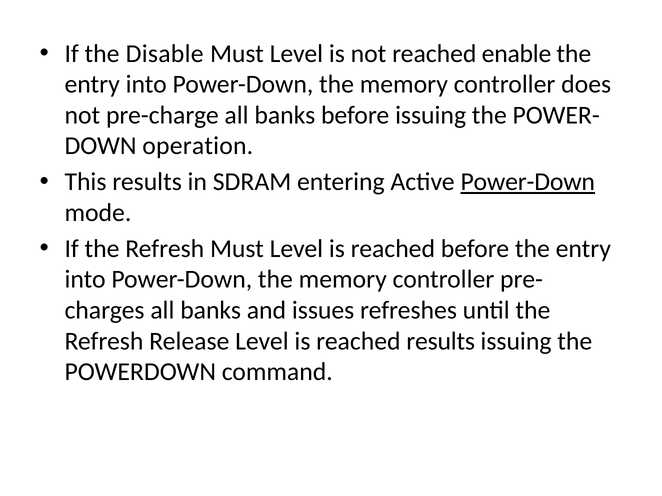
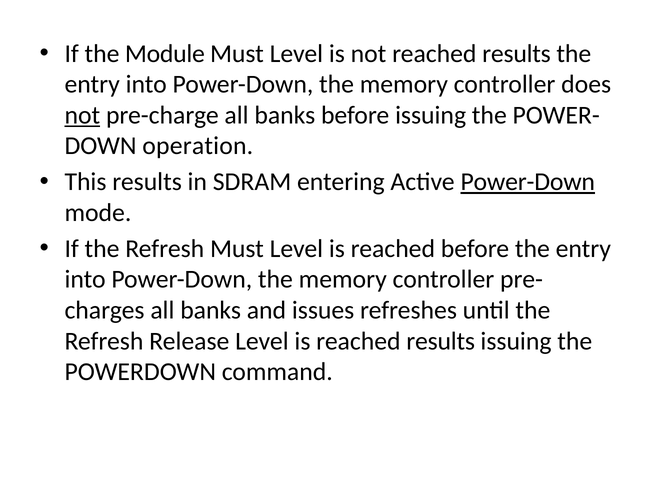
Disable: Disable -> Module
not reached enable: enable -> results
not at (82, 115) underline: none -> present
